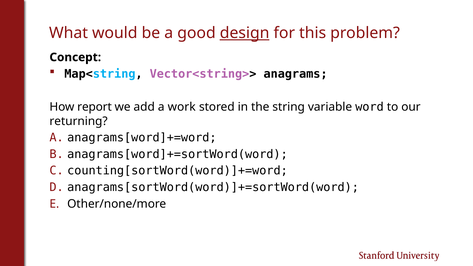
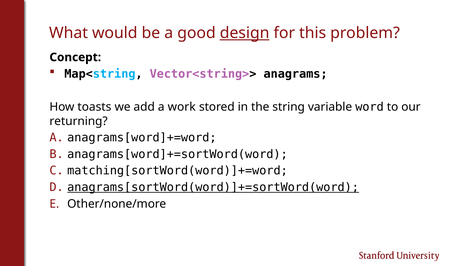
report: report -> toasts
counting[sortWord(word)]+=word: counting[sortWord(word)]+=word -> matching[sortWord(word)]+=word
anagrams[sortWord(word)]+=sortWord(word underline: none -> present
